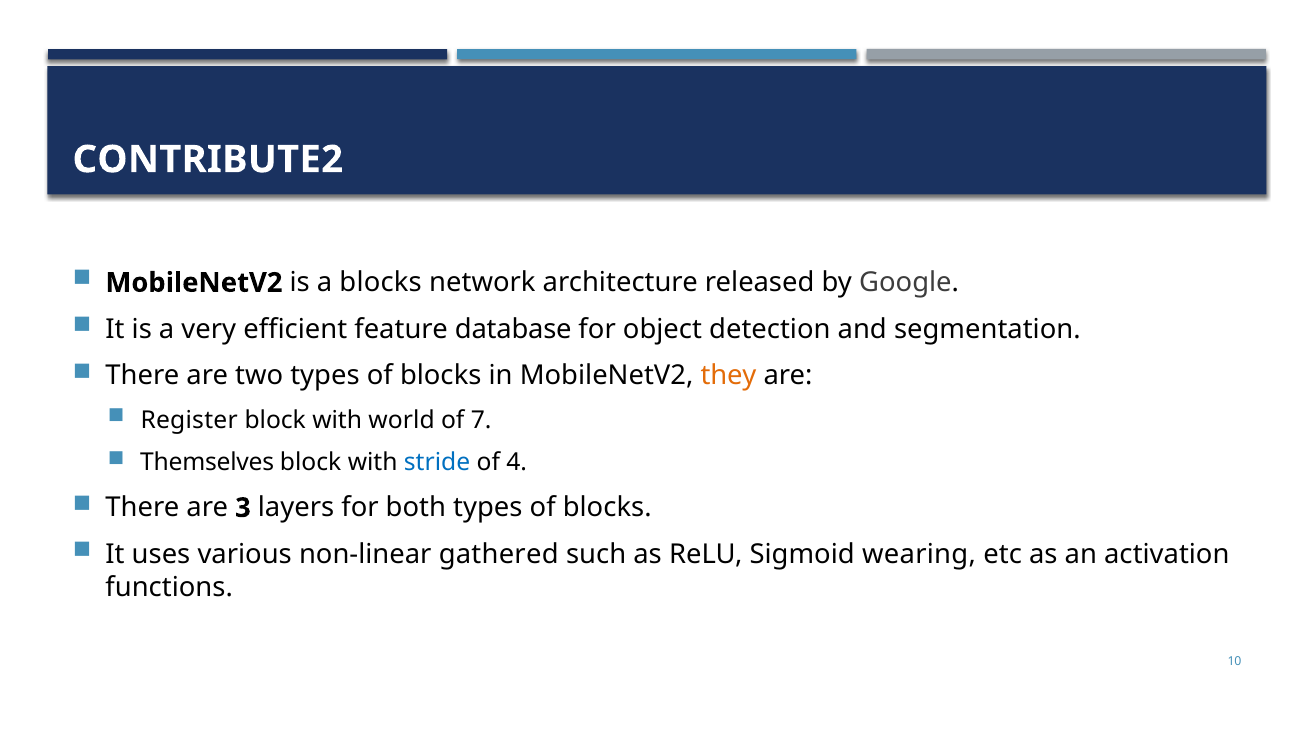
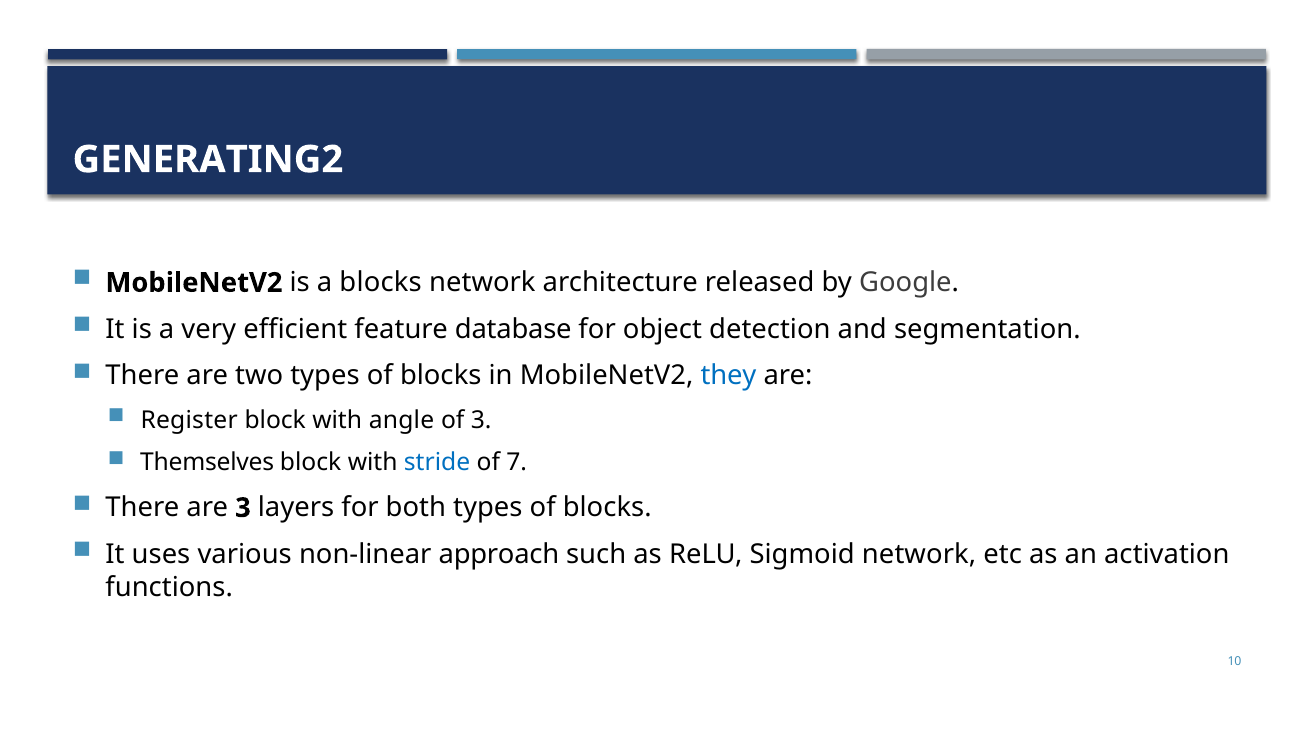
CONTRIBUTE2: CONTRIBUTE2 -> GENERATING2
they colour: orange -> blue
world: world -> angle
of 7: 7 -> 3
4: 4 -> 7
gathered: gathered -> approach
Sigmoid wearing: wearing -> network
